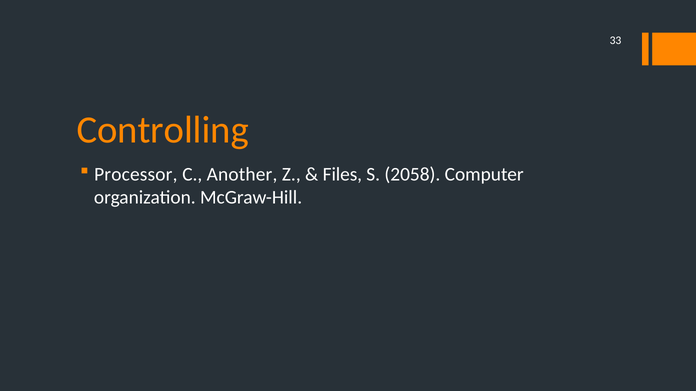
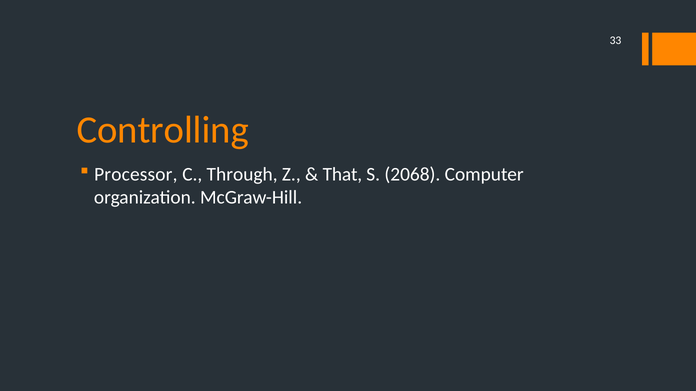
Another: Another -> Through
Files: Files -> That
2058: 2058 -> 2068
